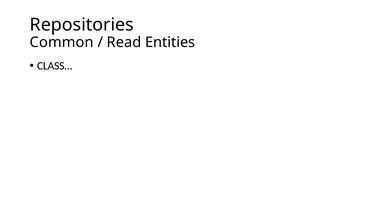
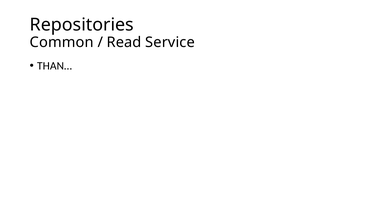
Entities: Entities -> Service
CLASS…: CLASS… -> THAN…
